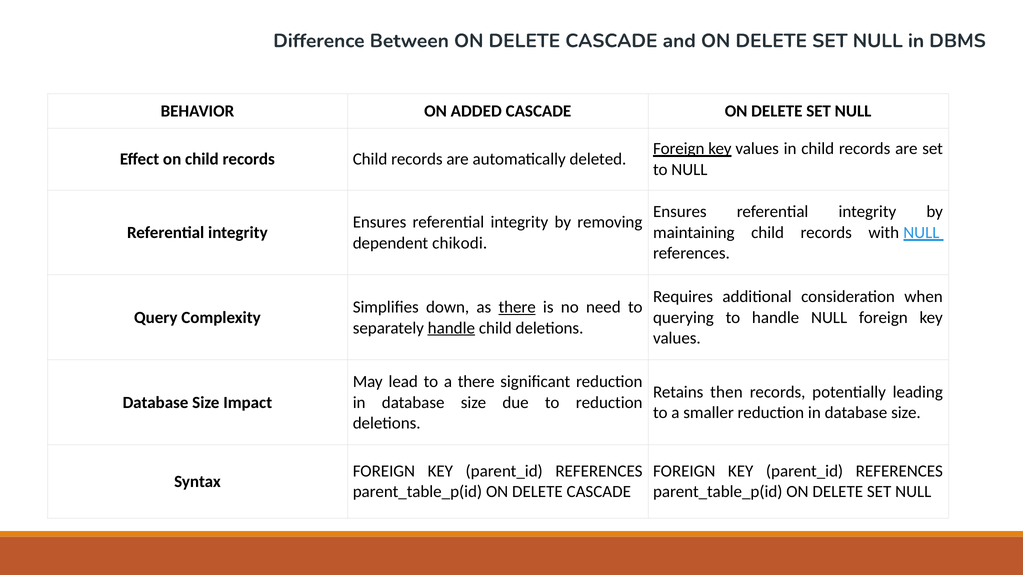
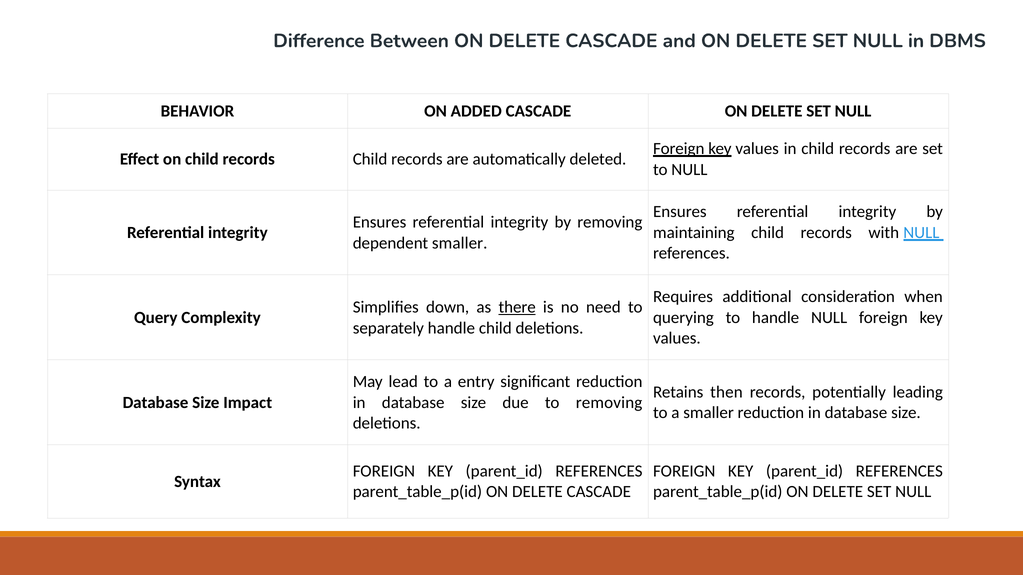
dependent chikodi: chikodi -> smaller
handle at (451, 328) underline: present -> none
a there: there -> entry
to reduction: reduction -> removing
